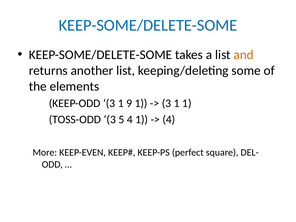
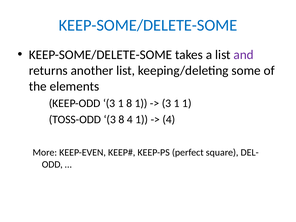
and colour: orange -> purple
1 9: 9 -> 8
3 5: 5 -> 8
